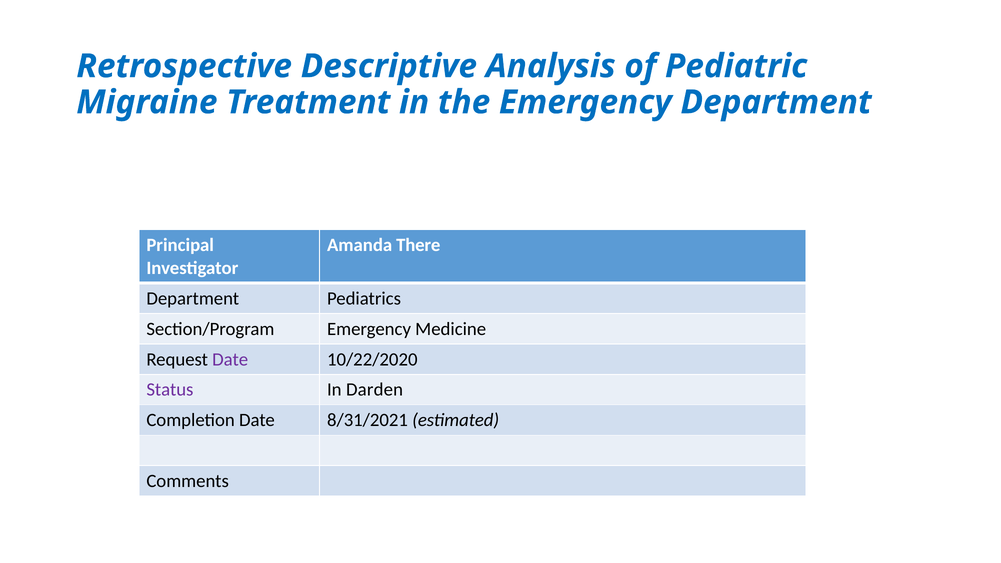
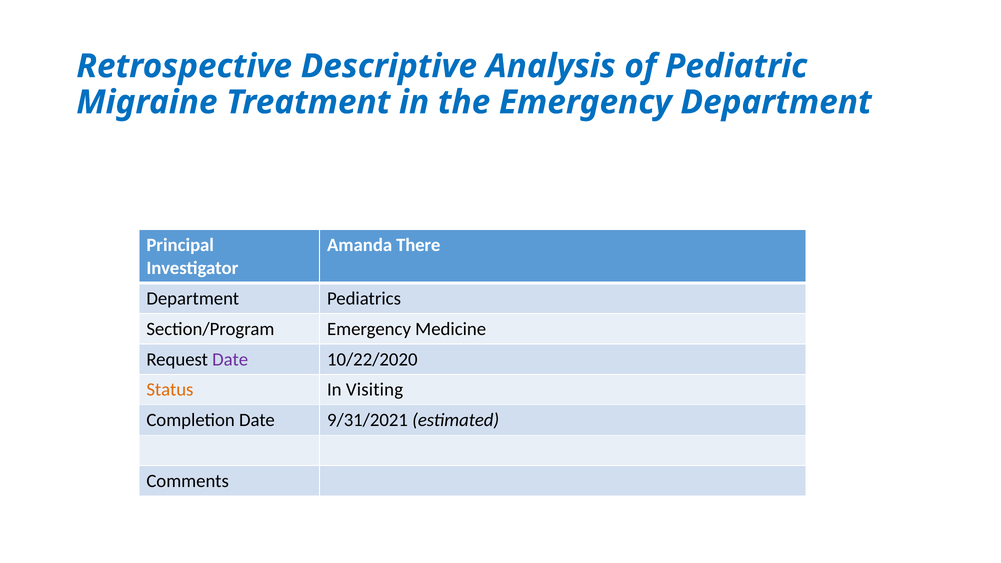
Status colour: purple -> orange
Darden: Darden -> Visiting
8/31/2021: 8/31/2021 -> 9/31/2021
